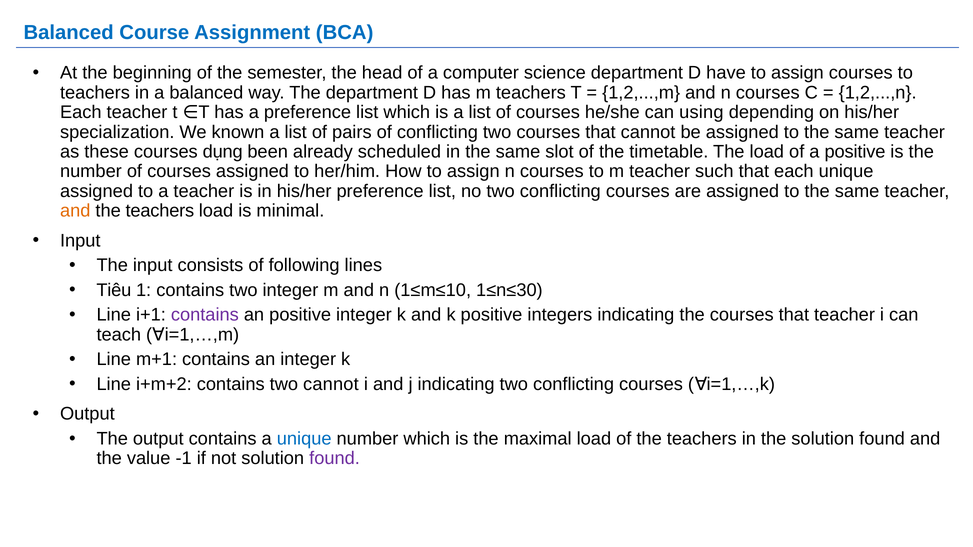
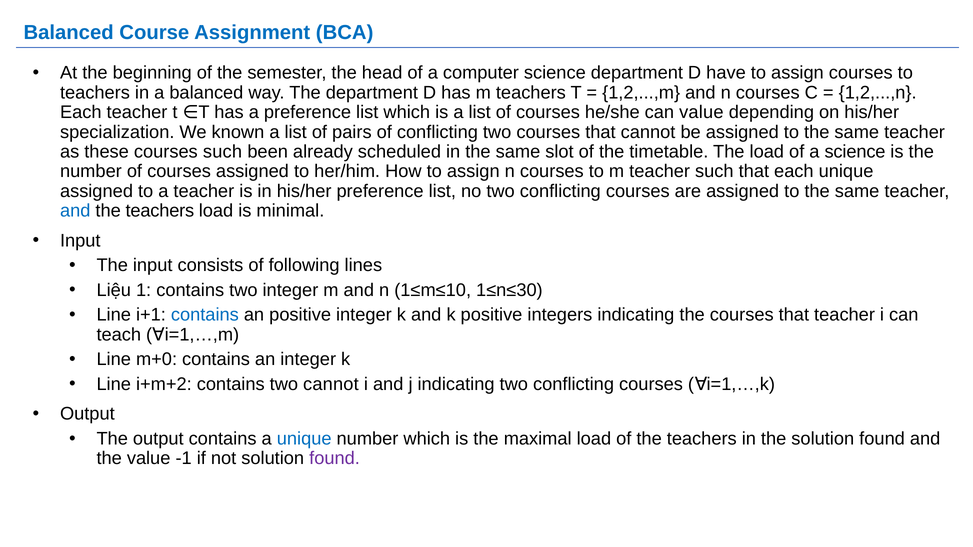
can using: using -> value
courses dụng: dụng -> such
a positive: positive -> science
and at (75, 211) colour: orange -> blue
Tiêu: Tiêu -> Liệu
contains at (205, 315) colour: purple -> blue
m+1: m+1 -> m+0
